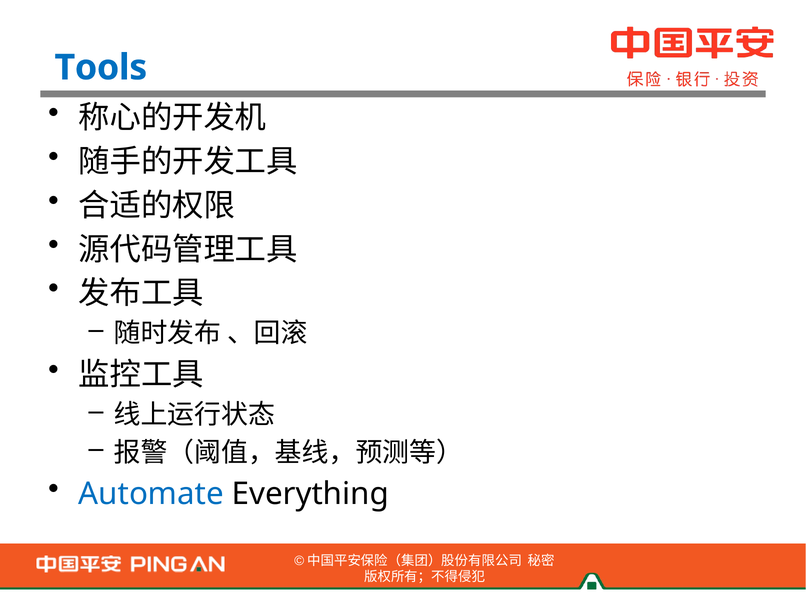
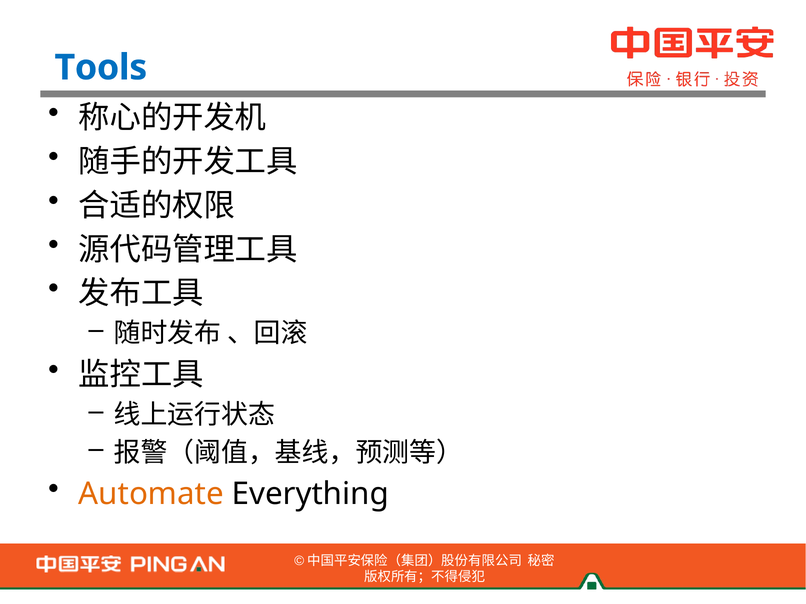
Automate colour: blue -> orange
